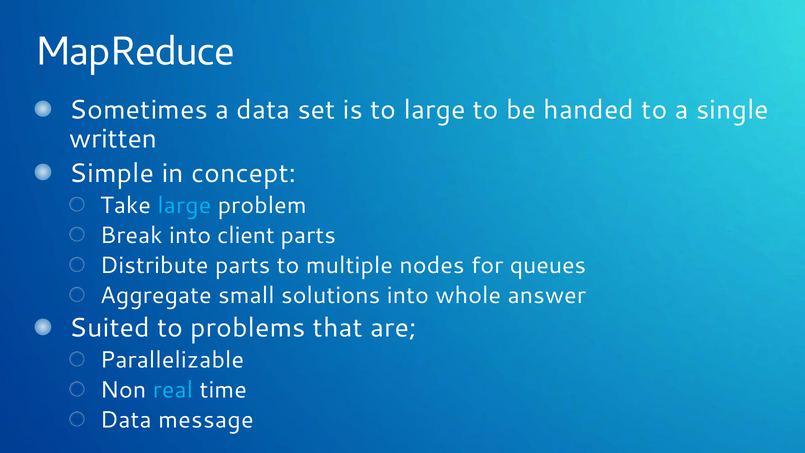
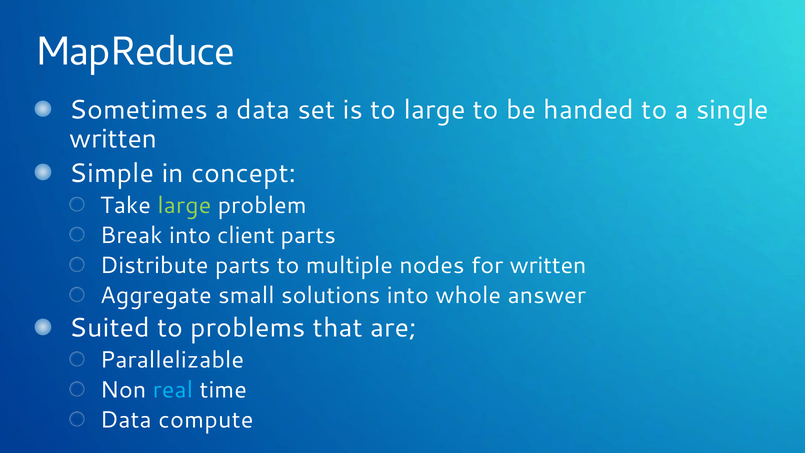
large at (184, 205) colour: light blue -> light green
for queues: queues -> written
message: message -> compute
